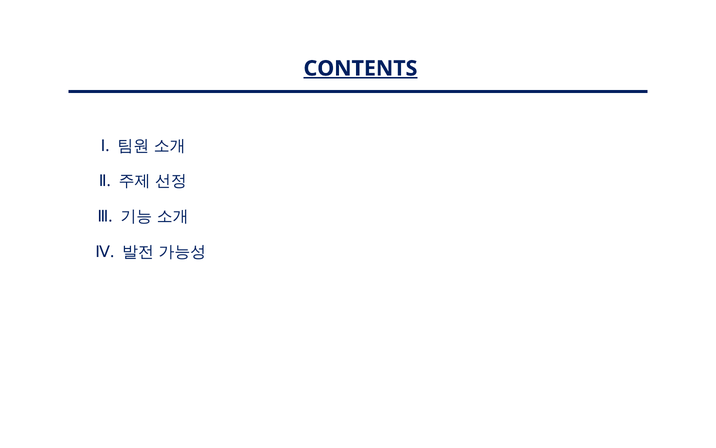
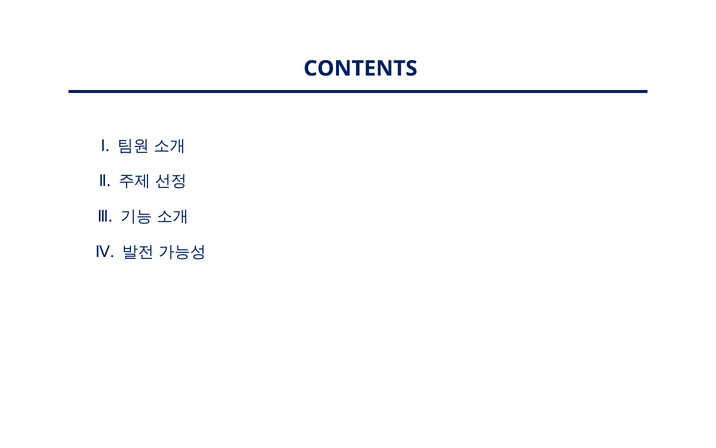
CONTENTS underline: present -> none
